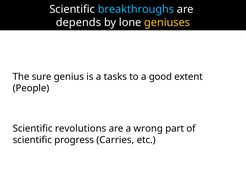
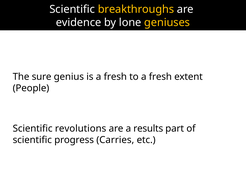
breakthroughs colour: light blue -> yellow
depends: depends -> evidence
is a tasks: tasks -> fresh
to a good: good -> fresh
wrong: wrong -> results
